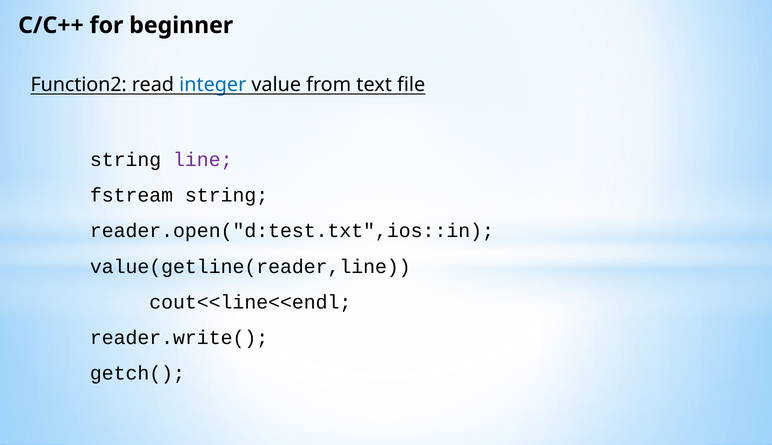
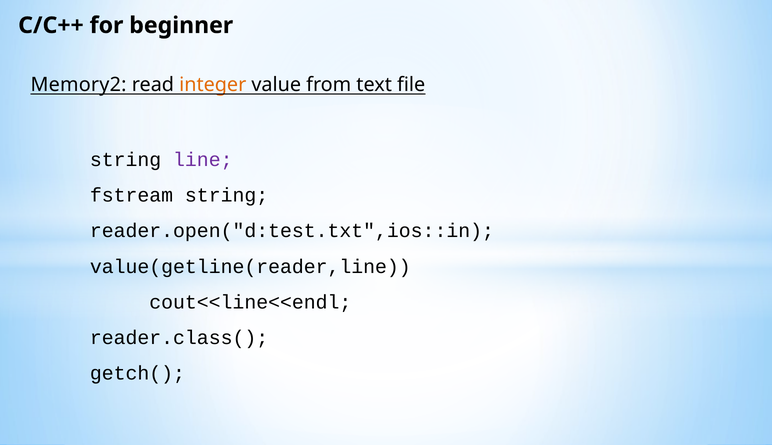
Function2: Function2 -> Memory2
integer colour: blue -> orange
reader.write(: reader.write( -> reader.class(
